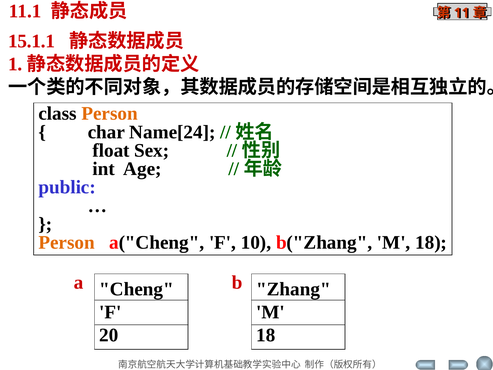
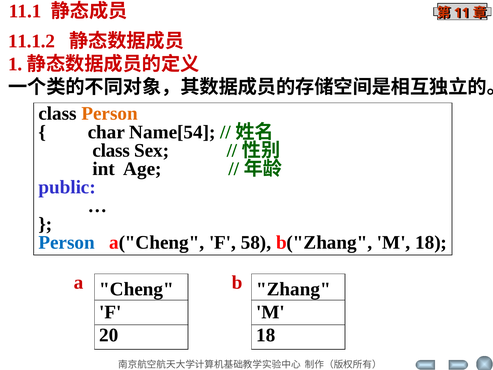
15.1.1: 15.1.1 -> 11.1.2
Name[24: Name[24 -> Name[54
float at (111, 150): float -> class
Person at (67, 242) colour: orange -> blue
10: 10 -> 58
